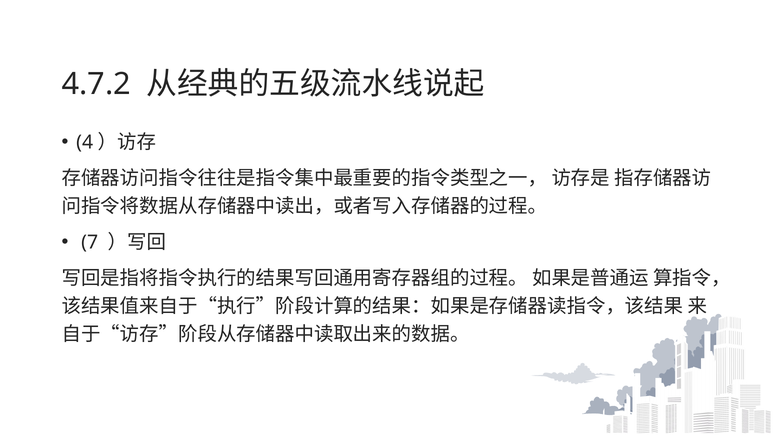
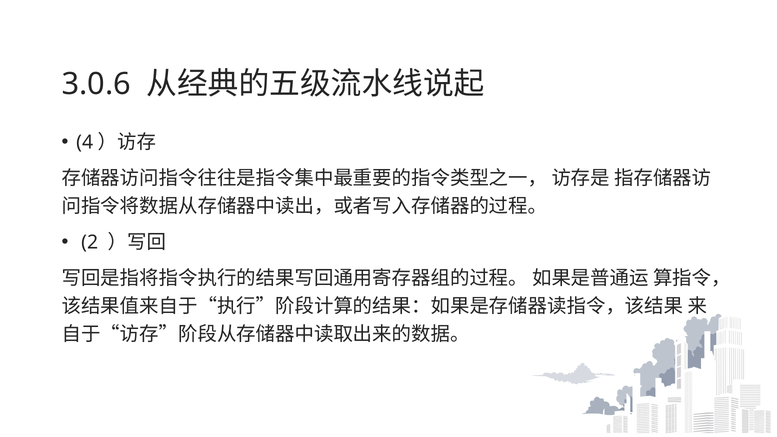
4.7.2: 4.7.2 -> 3.0.6
7: 7 -> 2
